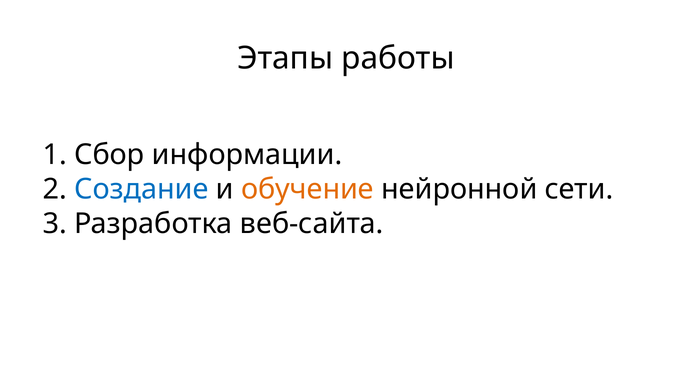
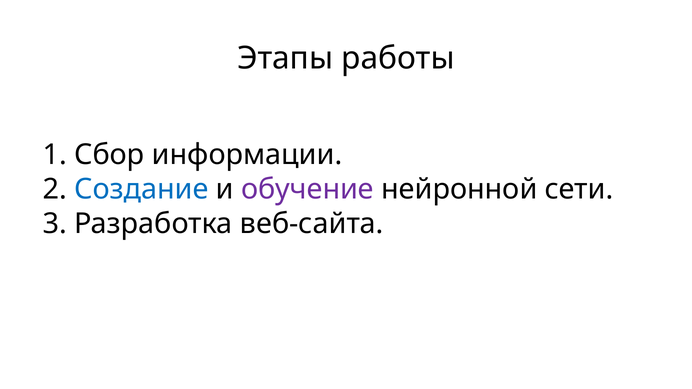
обучение colour: orange -> purple
